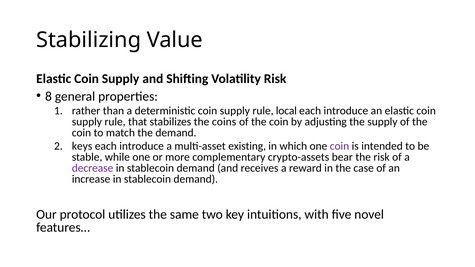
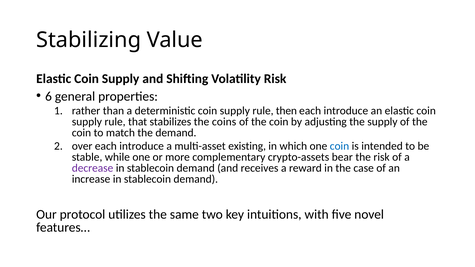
8: 8 -> 6
local: local -> then
keys: keys -> over
coin at (339, 146) colour: purple -> blue
